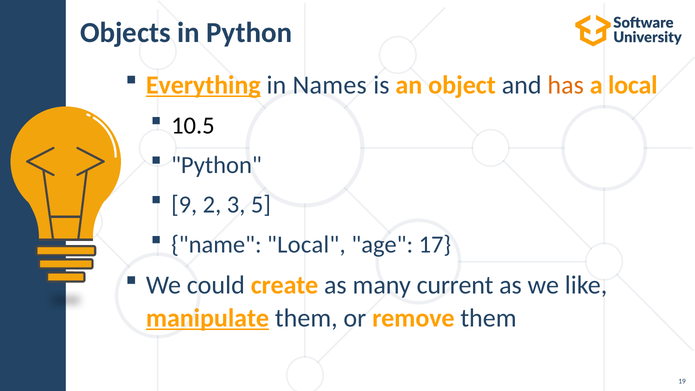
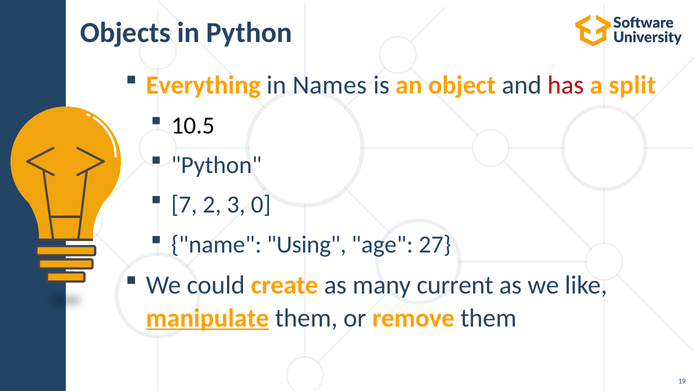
Everything underline: present -> none
has colour: orange -> red
a local: local -> split
9: 9 -> 7
5: 5 -> 0
name Local: Local -> Using
17: 17 -> 27
